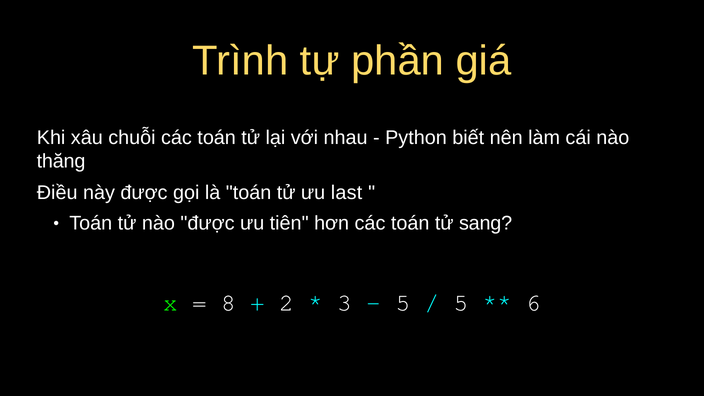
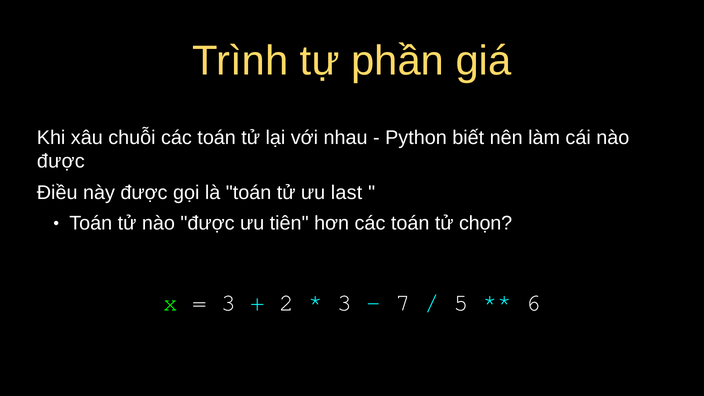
thăng at (61, 161): thăng -> được
sang: sang -> chọn
8 at (229, 303): 8 -> 3
5 at (403, 303): 5 -> 7
